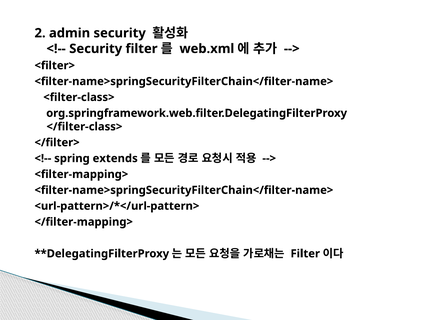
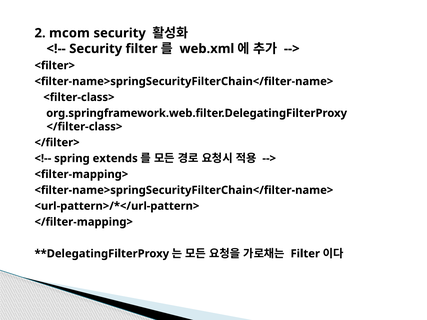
admin: admin -> mcom
